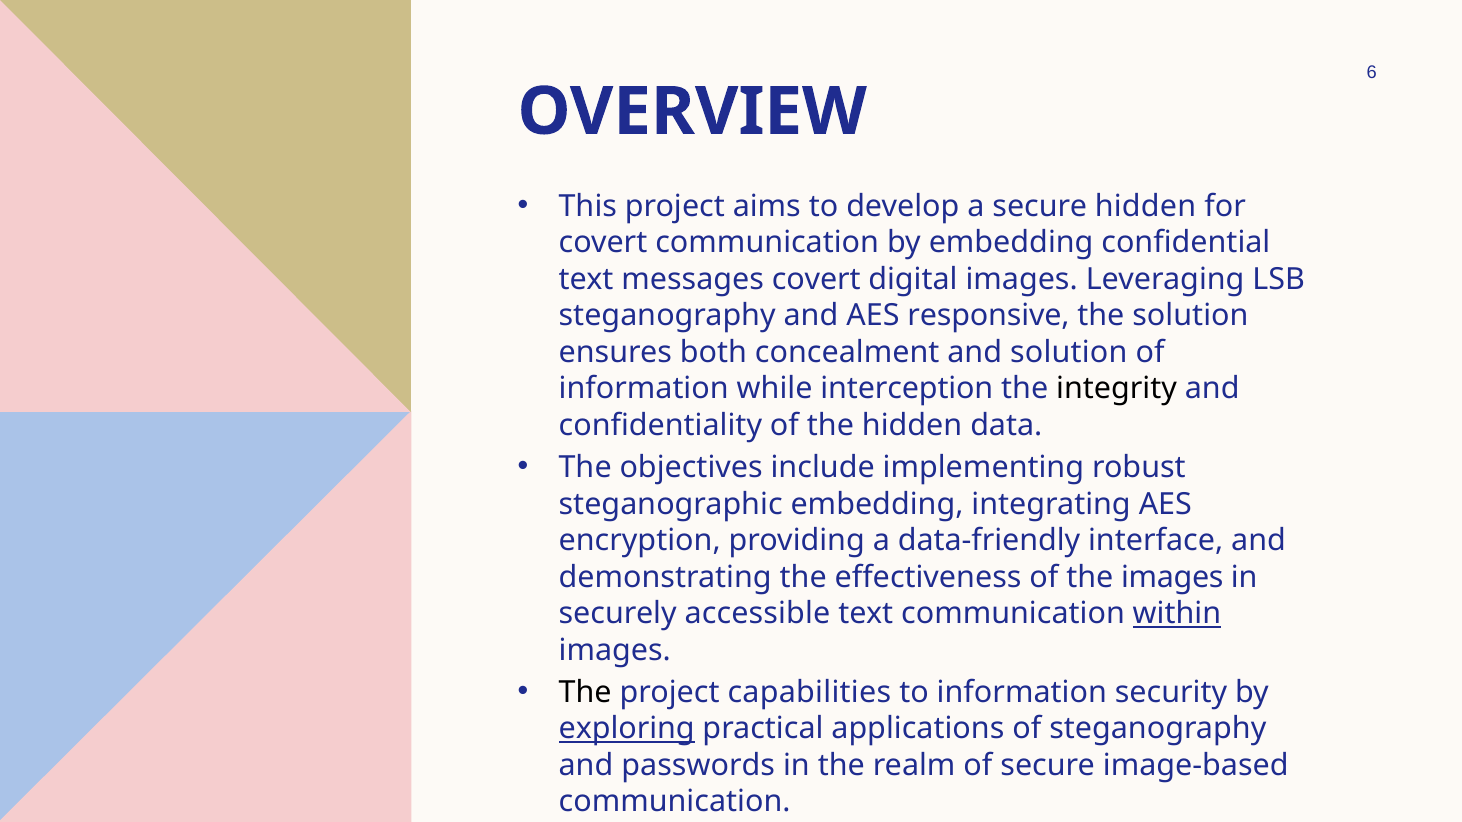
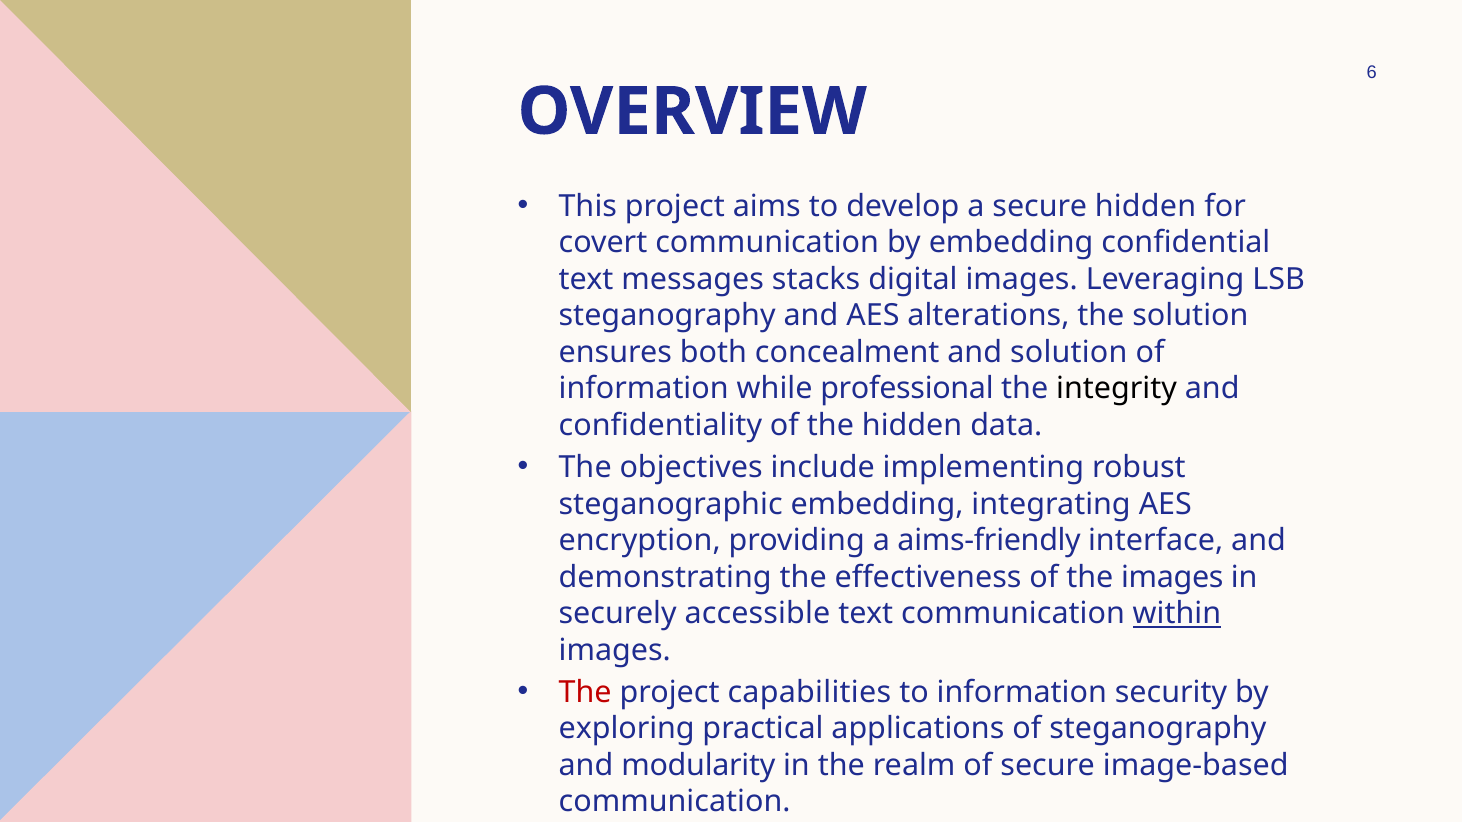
messages covert: covert -> stacks
responsive: responsive -> alterations
interception: interception -> professional
data-friendly: data-friendly -> aims-friendly
The at (585, 693) colour: black -> red
exploring underline: present -> none
passwords: passwords -> modularity
